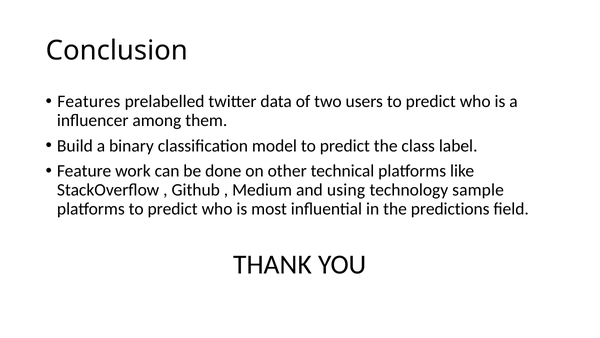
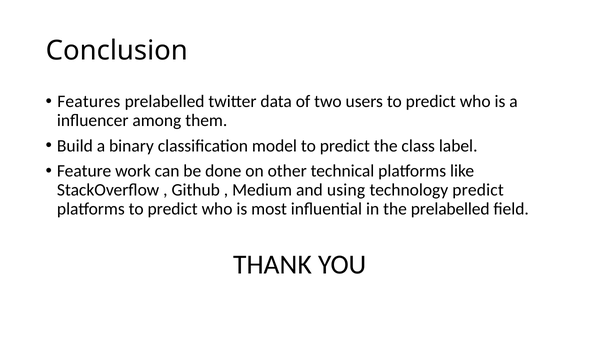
technology sample: sample -> predict
the predictions: predictions -> prelabelled
